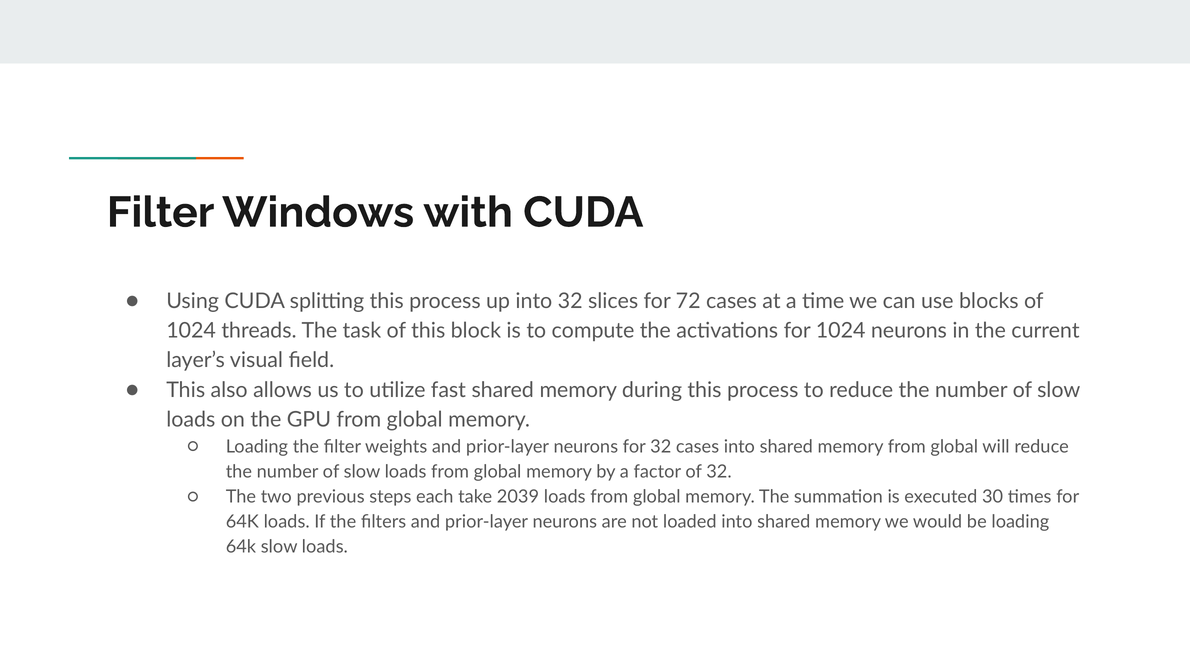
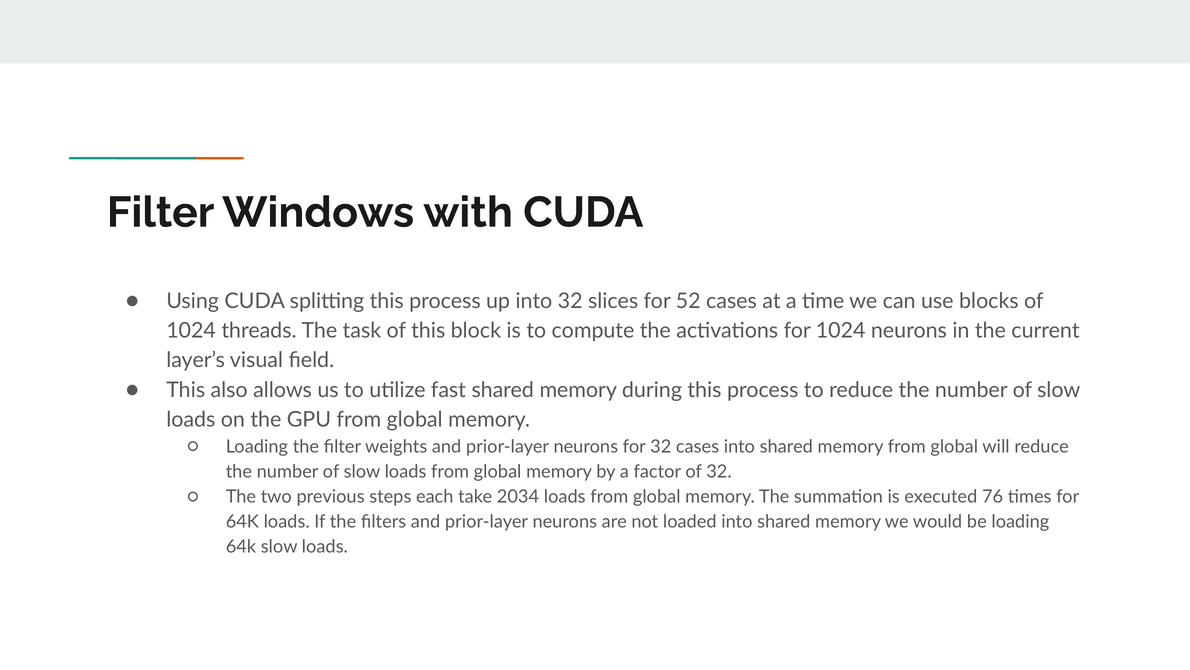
72: 72 -> 52
2039: 2039 -> 2034
30: 30 -> 76
